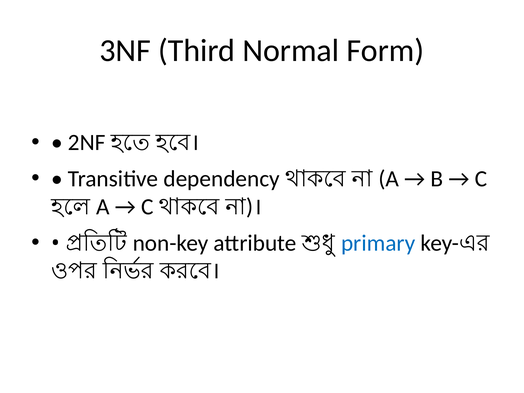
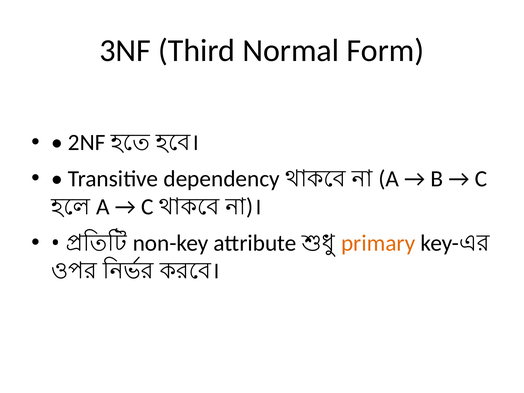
primary colour: blue -> orange
